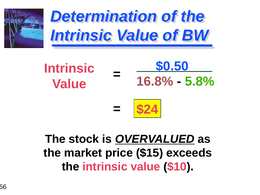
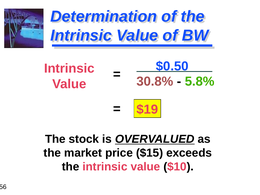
16.8%: 16.8% -> 30.8%
$24: $24 -> $19
